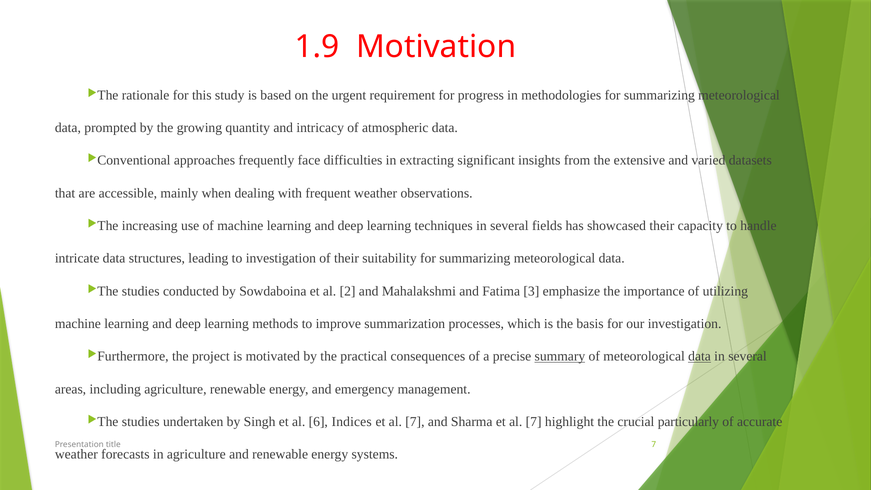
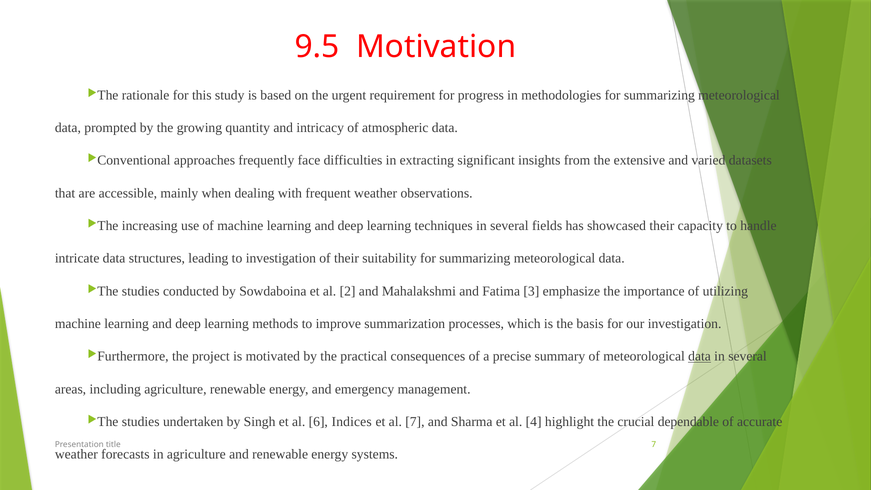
1.9: 1.9 -> 9.5
summary underline: present -> none
Sharma et al 7: 7 -> 4
particularly: particularly -> dependable
